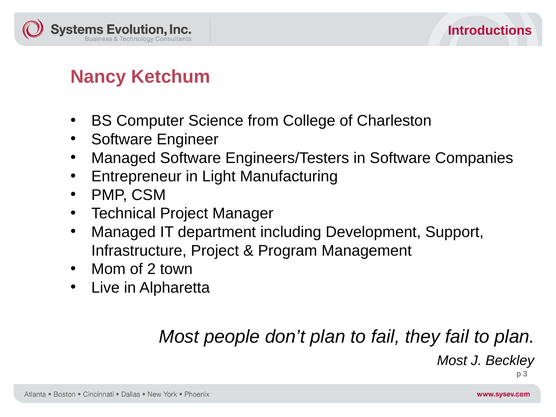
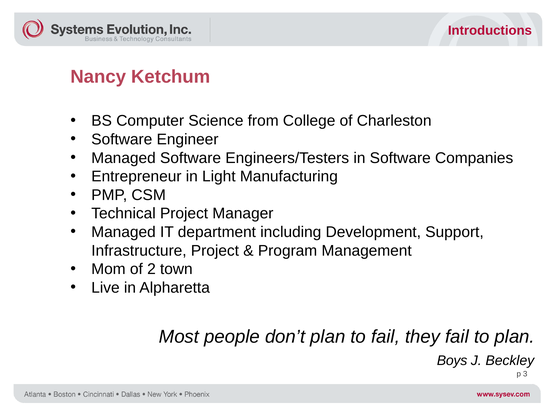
Most at (452, 360): Most -> Boys
